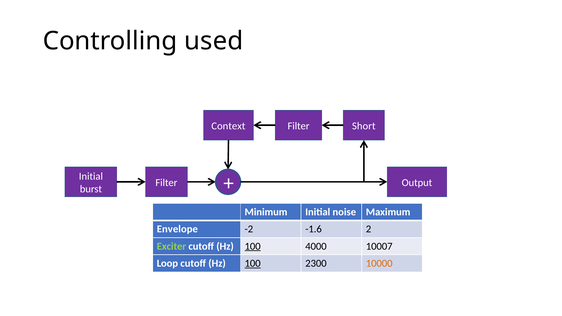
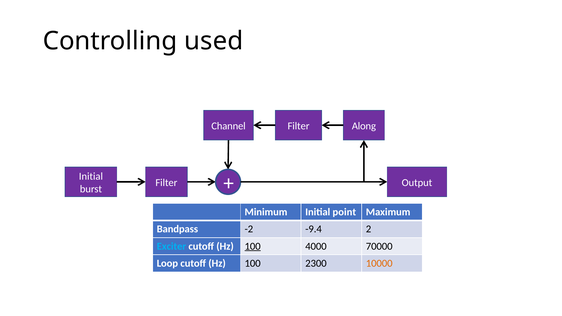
Context: Context -> Channel
Short: Short -> Along
noise: noise -> point
Envelope: Envelope -> Bandpass
-1.6: -1.6 -> -9.4
Exciter colour: light green -> light blue
10007: 10007 -> 70000
100 at (253, 263) underline: present -> none
